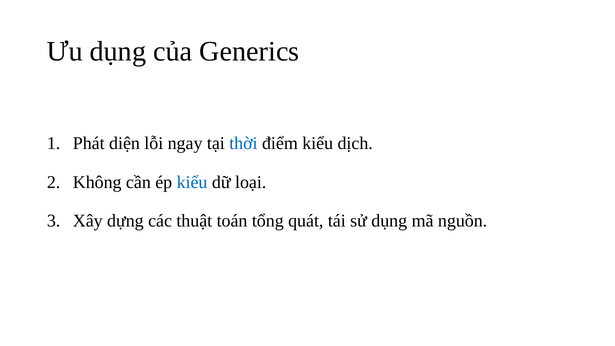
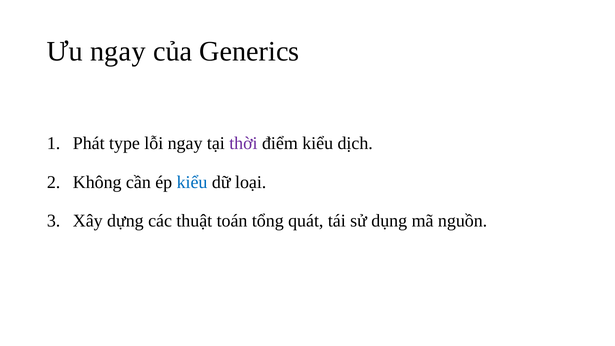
Ưu dụng: dụng -> ngay
diện: diện -> type
thời colour: blue -> purple
